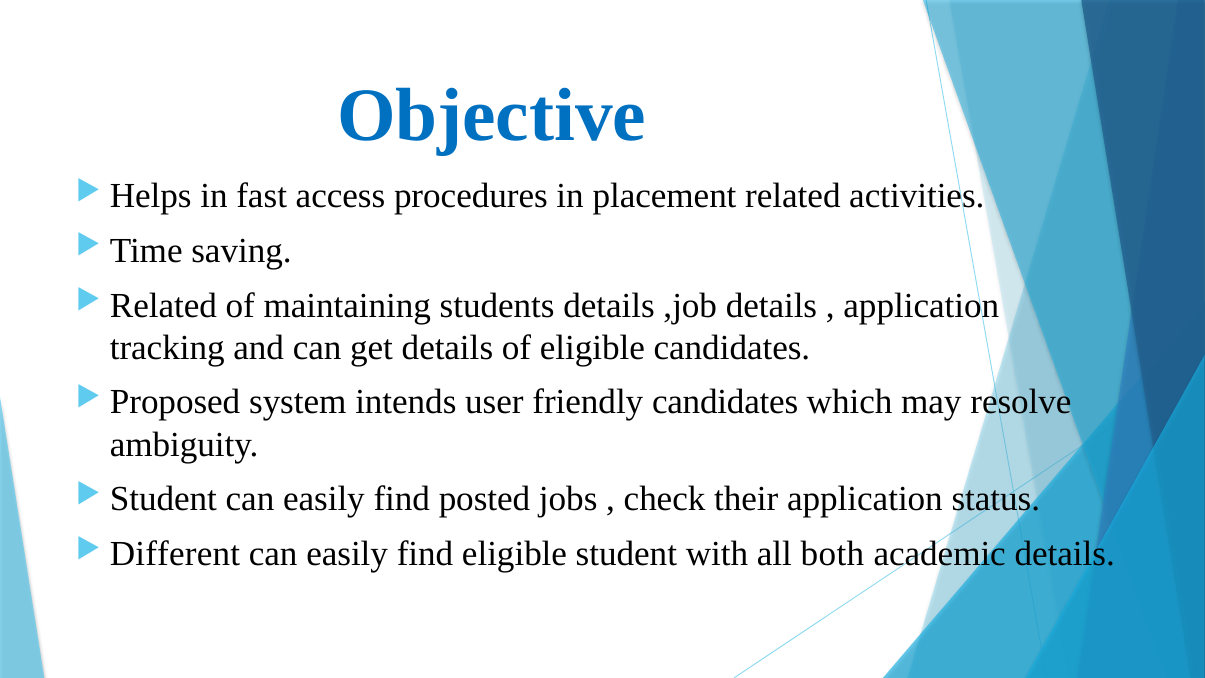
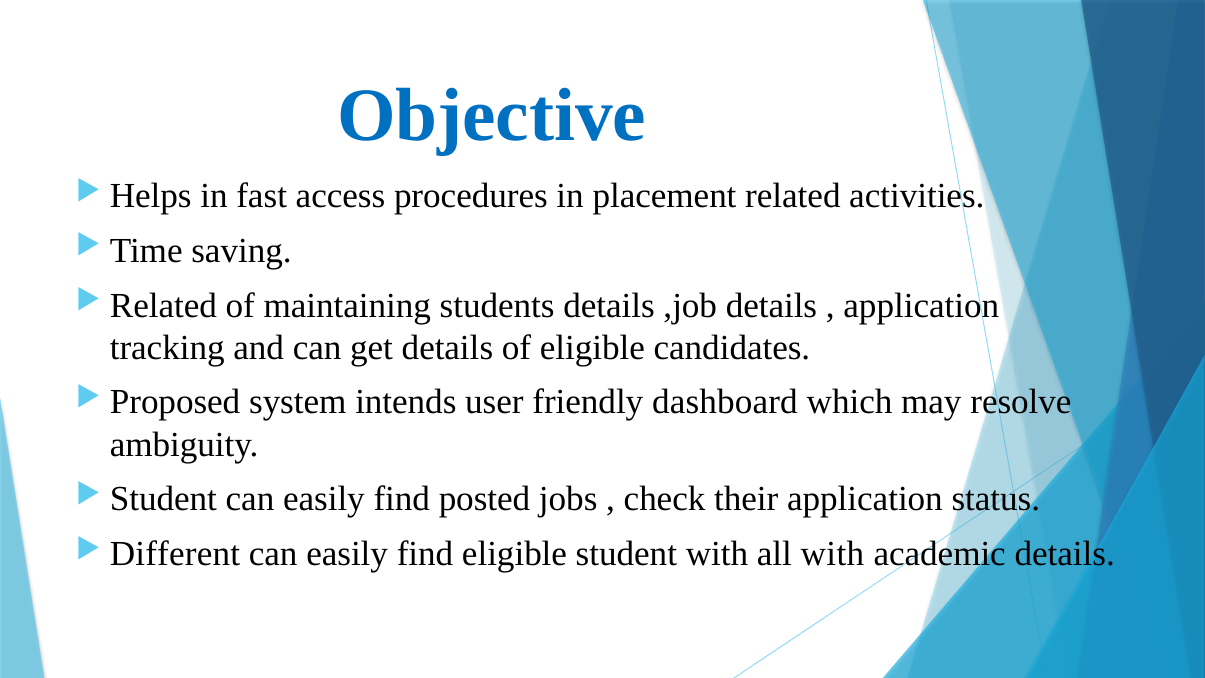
friendly candidates: candidates -> dashboard
all both: both -> with
